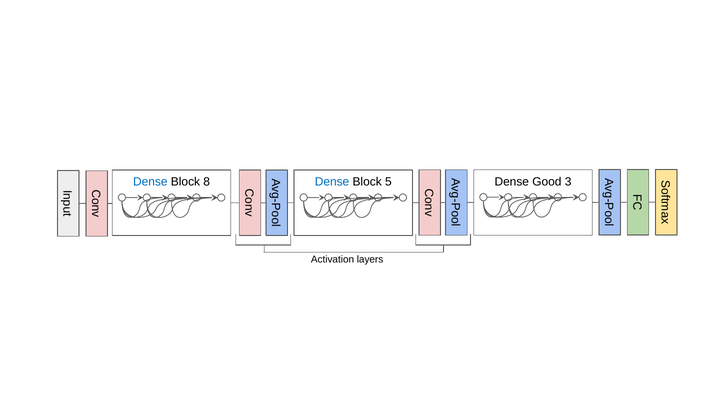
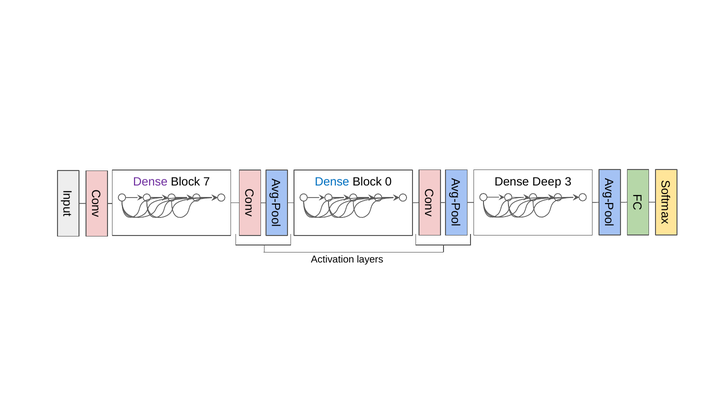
Dense at (150, 182) colour: blue -> purple
8: 8 -> 7
5: 5 -> 0
Good: Good -> Deep
